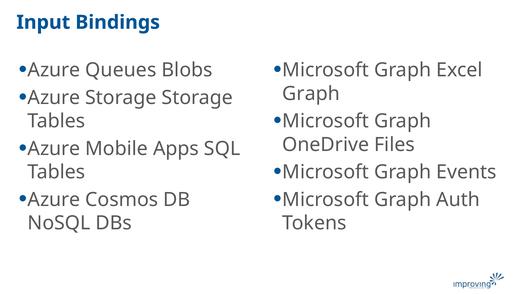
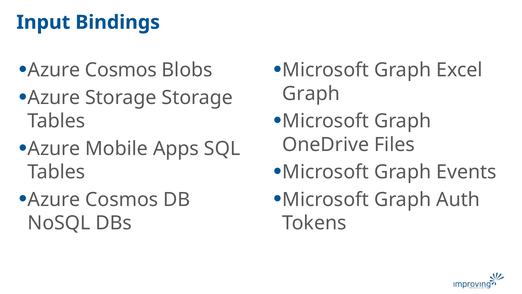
Queues at (121, 70): Queues -> Cosmos
